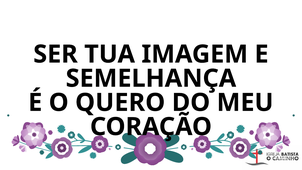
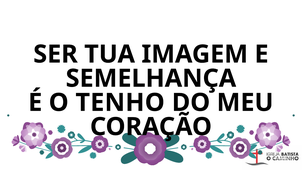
QUERO: QUERO -> TENHO
